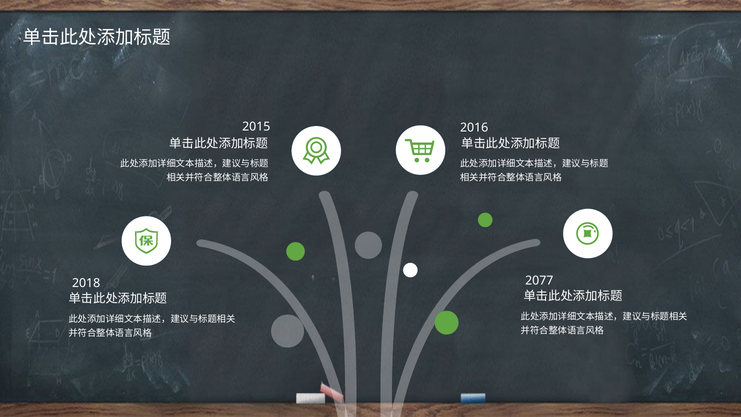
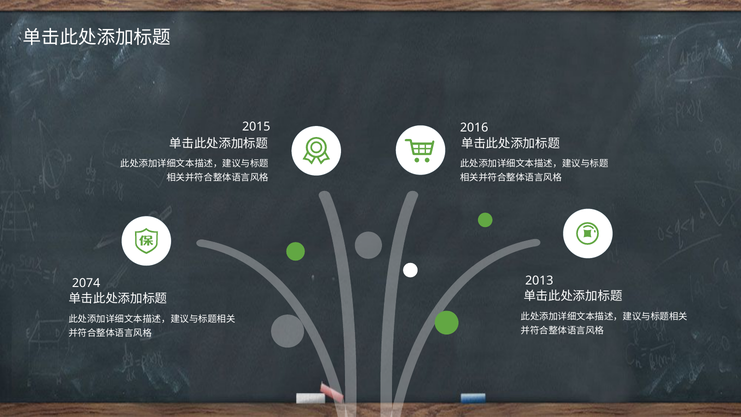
2077: 2077 -> 2013
2018: 2018 -> 2074
